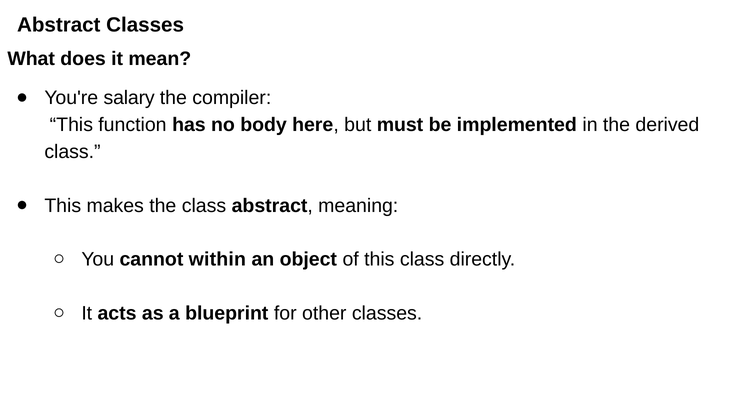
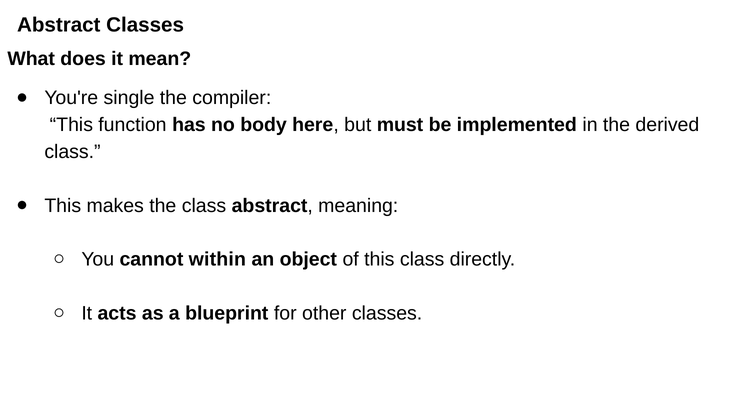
salary: salary -> single
